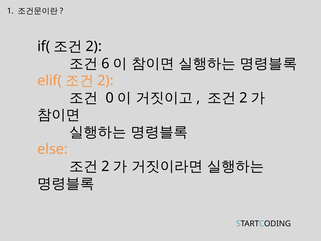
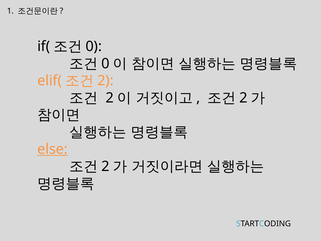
2 at (94, 46): 2 -> 0
6 at (105, 63): 6 -> 0
0 at (110, 98): 0 -> 2
else underline: none -> present
